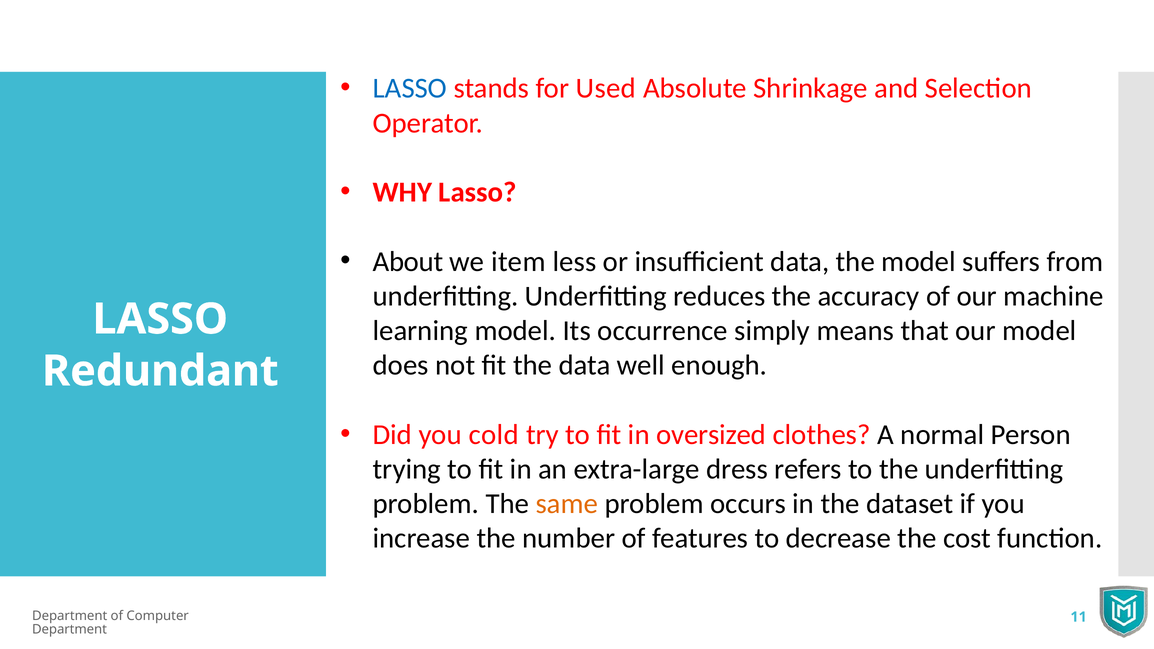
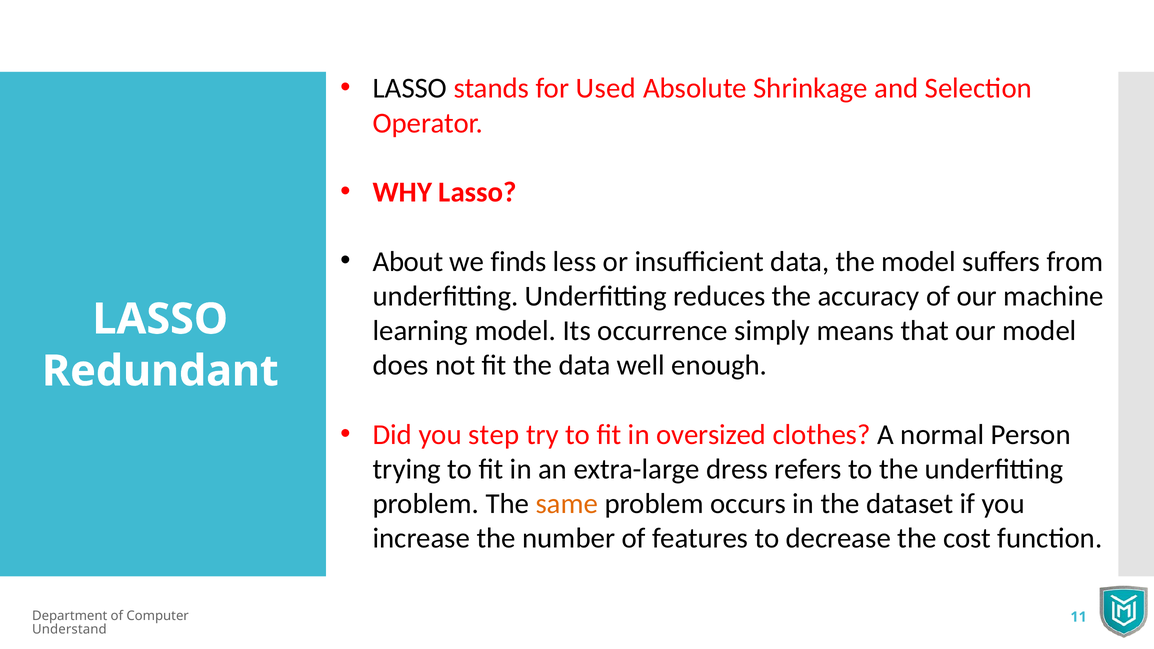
LASSO at (410, 88) colour: blue -> black
item: item -> finds
cold: cold -> step
Department at (69, 630): Department -> Understand
